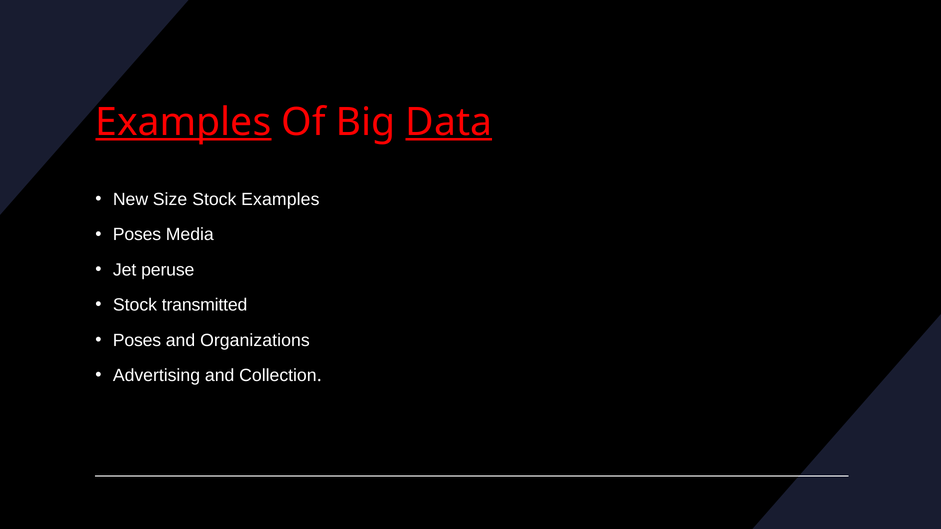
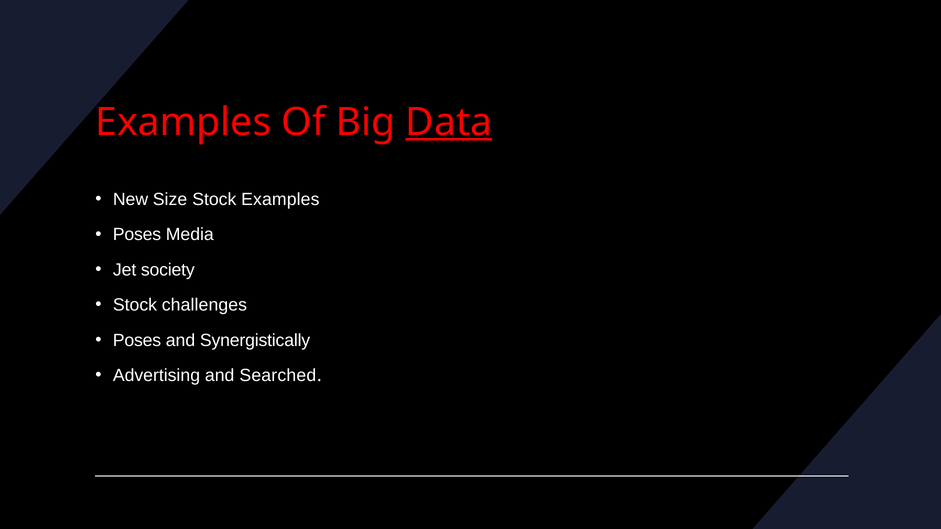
Examples at (183, 123) underline: present -> none
peruse: peruse -> society
transmitted: transmitted -> challenges
Organizations: Organizations -> Synergistically
Collection: Collection -> Searched
